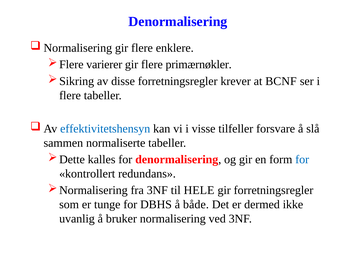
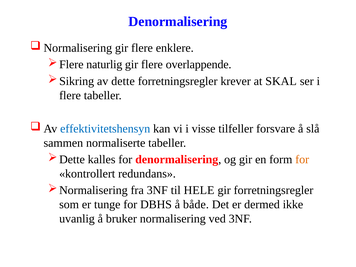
varierer: varierer -> naturlig
primærnøkler: primærnøkler -> overlappende
disse: disse -> dette
BCNF: BCNF -> SKAL
for at (302, 159) colour: blue -> orange
